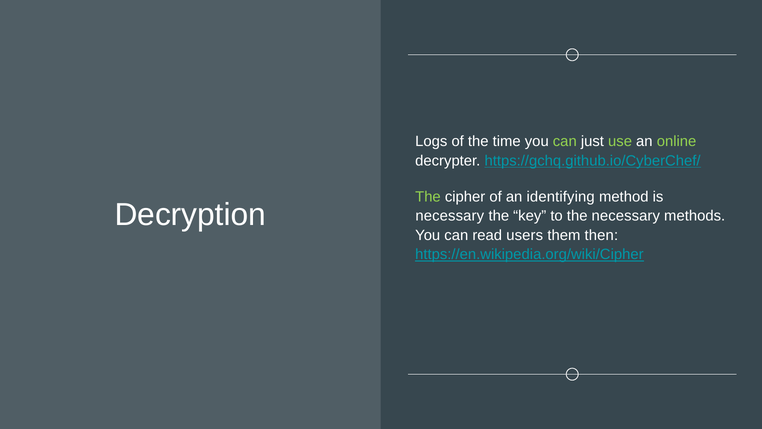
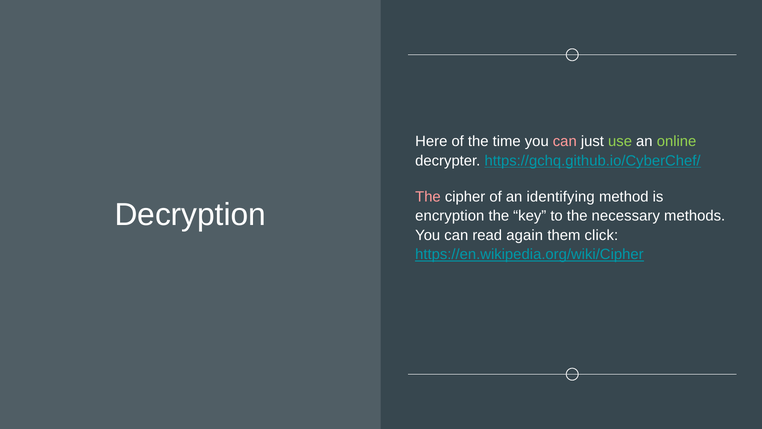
Logs: Logs -> Here
can at (565, 141) colour: light green -> pink
The at (428, 197) colour: light green -> pink
necessary at (450, 216): necessary -> encryption
users: users -> again
then: then -> click
